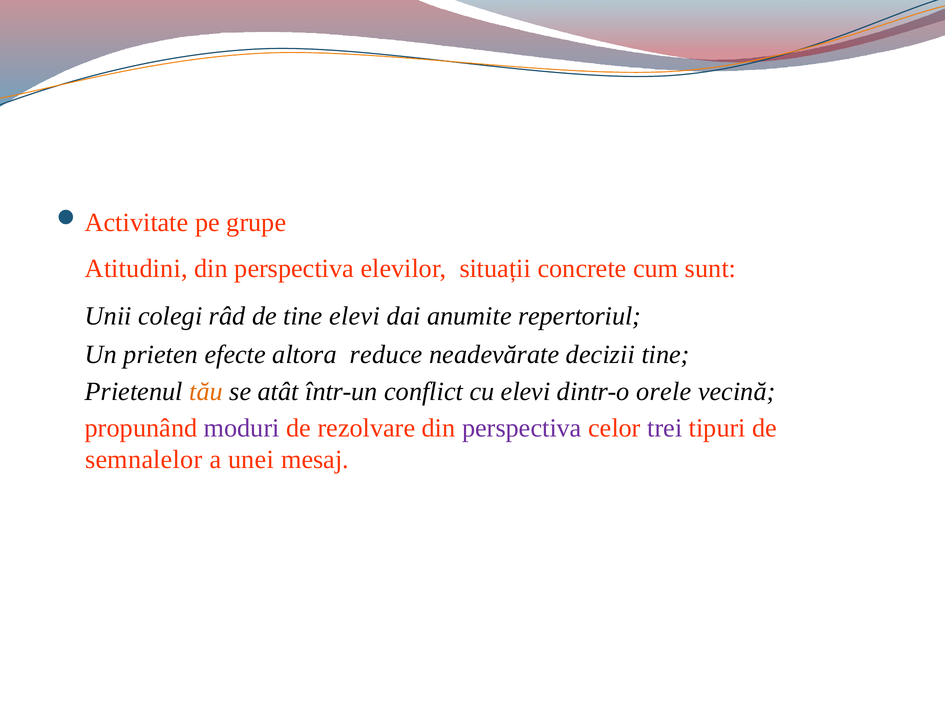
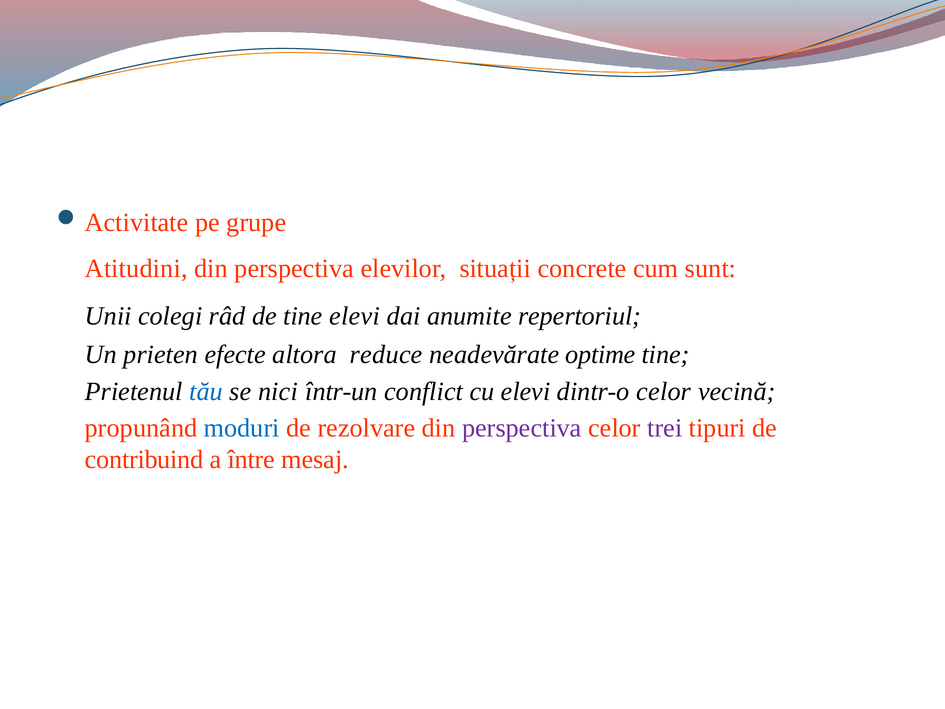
decizii: decizii -> optime
tău colour: orange -> blue
atât: atât -> nici
dintr-o orele: orele -> celor
moduri colour: purple -> blue
semnalelor: semnalelor -> contribuind
unei: unei -> între
